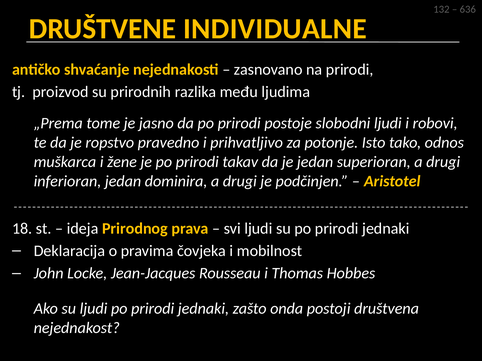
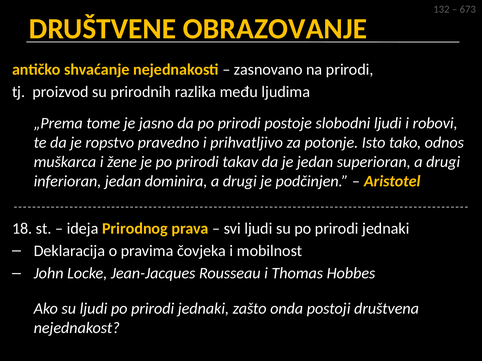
636: 636 -> 673
INDIVIDUALNE: INDIVIDUALNE -> OBRAZOVANJE
